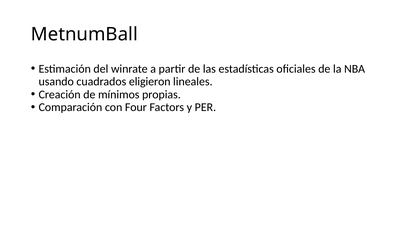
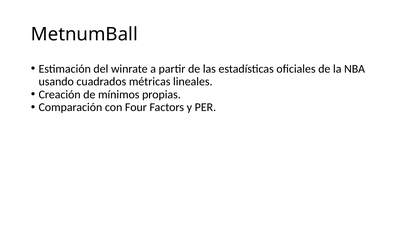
eligieron: eligieron -> métricas
